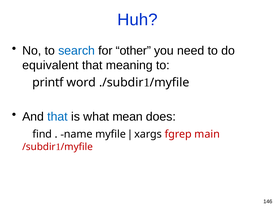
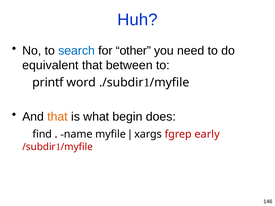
meaning: meaning -> between
that at (58, 117) colour: blue -> orange
mean: mean -> begin
main: main -> early
